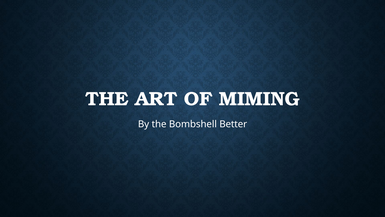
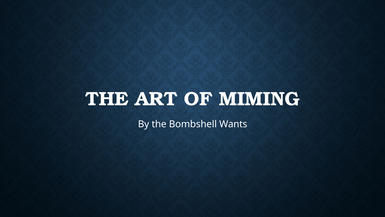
Better: Better -> Wants
